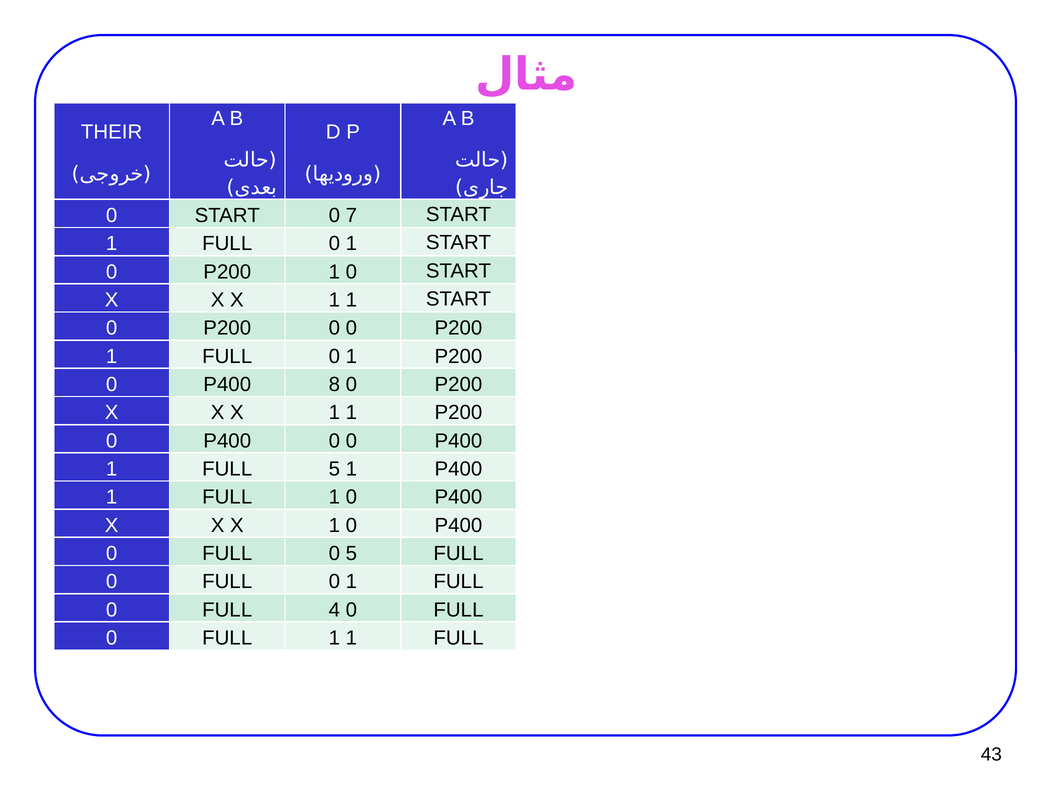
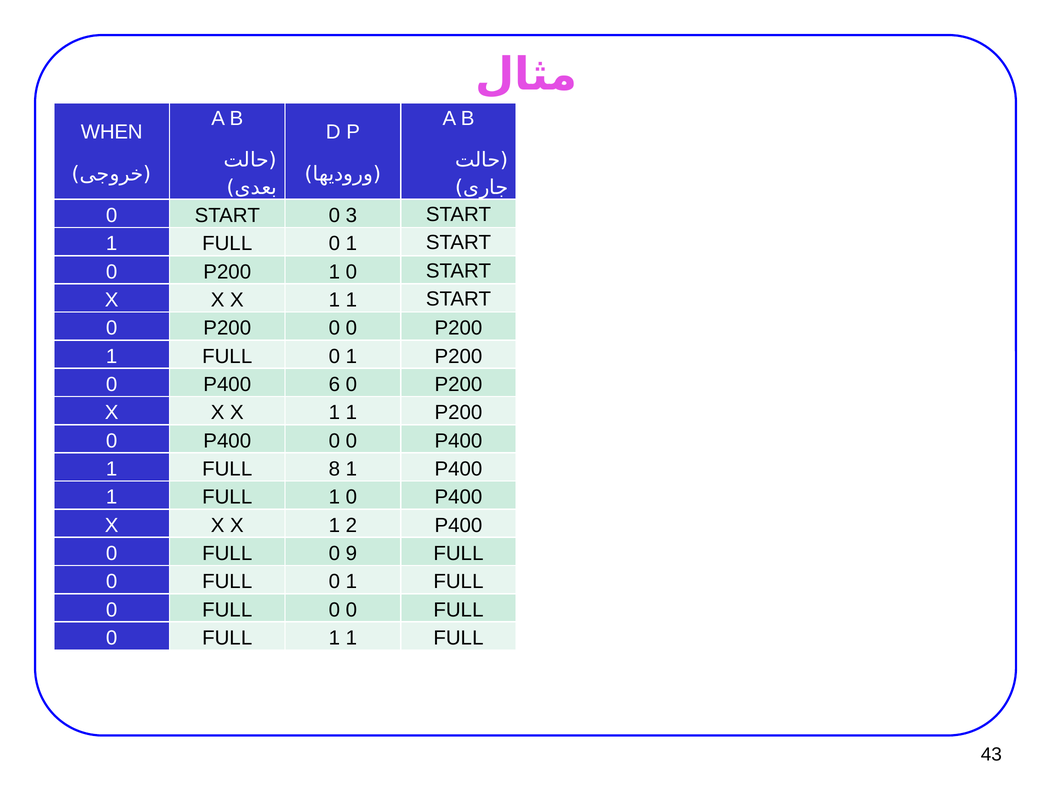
THEIR: THEIR -> WHEN
7: 7 -> 3
8: 8 -> 6
FULL 5: 5 -> 8
X 1 0: 0 -> 2
0 5: 5 -> 9
4 at (334, 610): 4 -> 0
